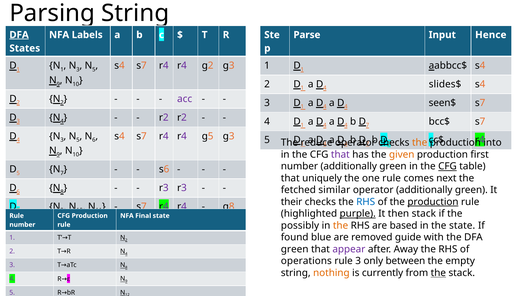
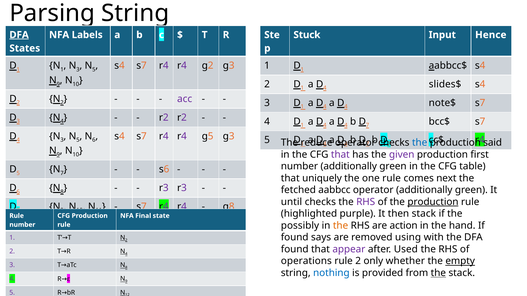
Parse: Parse -> Stuck
seen$: seen$ -> note$
the at (420, 143) colour: orange -> blue
into: into -> said
given colour: orange -> purple
CFG at (447, 167) underline: present -> none
similar: similar -> aabbcc
their: their -> until
RHS at (366, 202) colour: blue -> purple
purple underline: present -> none
based: based -> action
the state: state -> hand
blue: blue -> says
guide: guide -> using
green at (295, 250): green -> found
Away: Away -> Used
rule 3: 3 -> 2
between: between -> whether
empty underline: none -> present
nothing colour: orange -> blue
currently: currently -> provided
